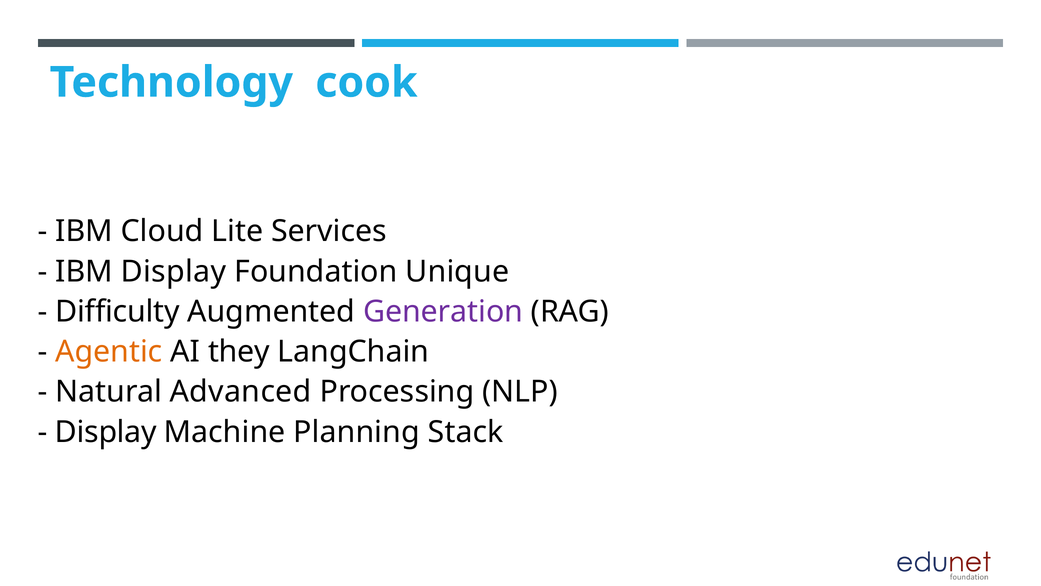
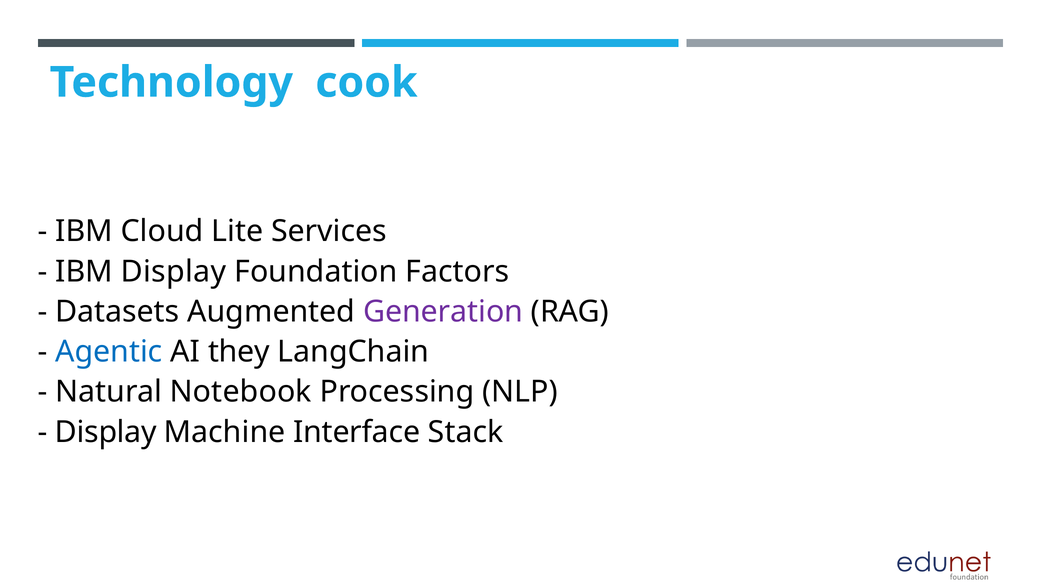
Unique: Unique -> Factors
Difficulty: Difficulty -> Datasets
Agentic colour: orange -> blue
Advanced: Advanced -> Notebook
Planning: Planning -> Interface
